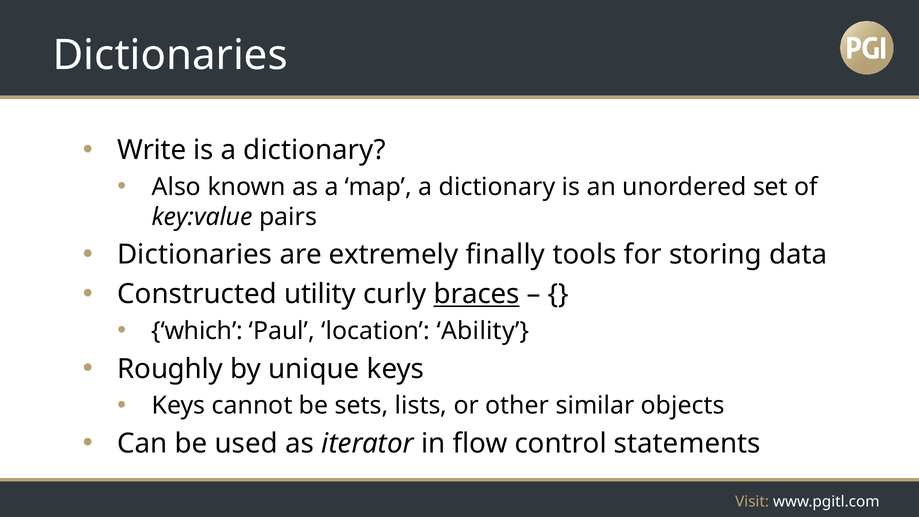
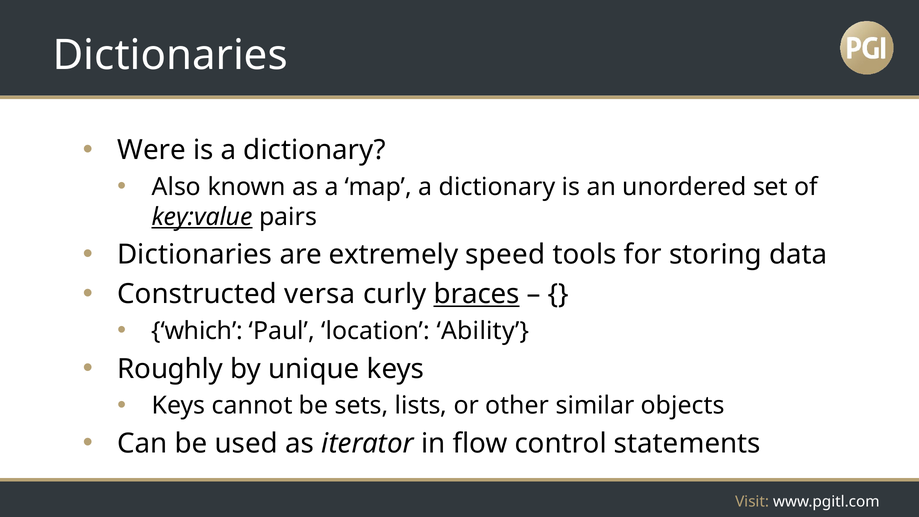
Write: Write -> Were
key:value underline: none -> present
finally: finally -> speed
utility: utility -> versa
